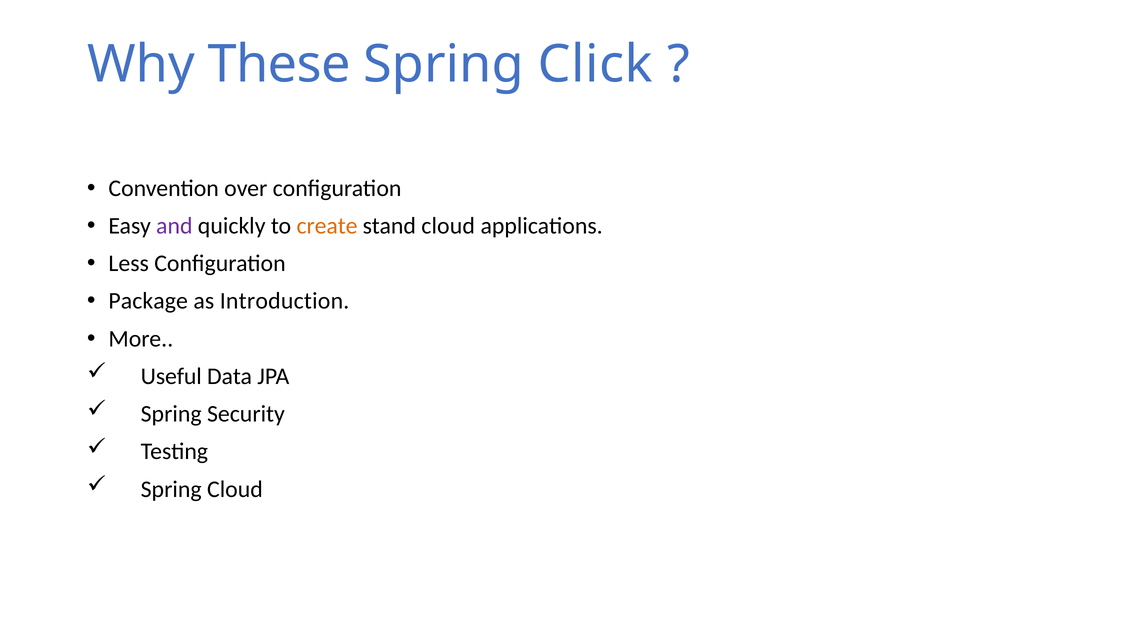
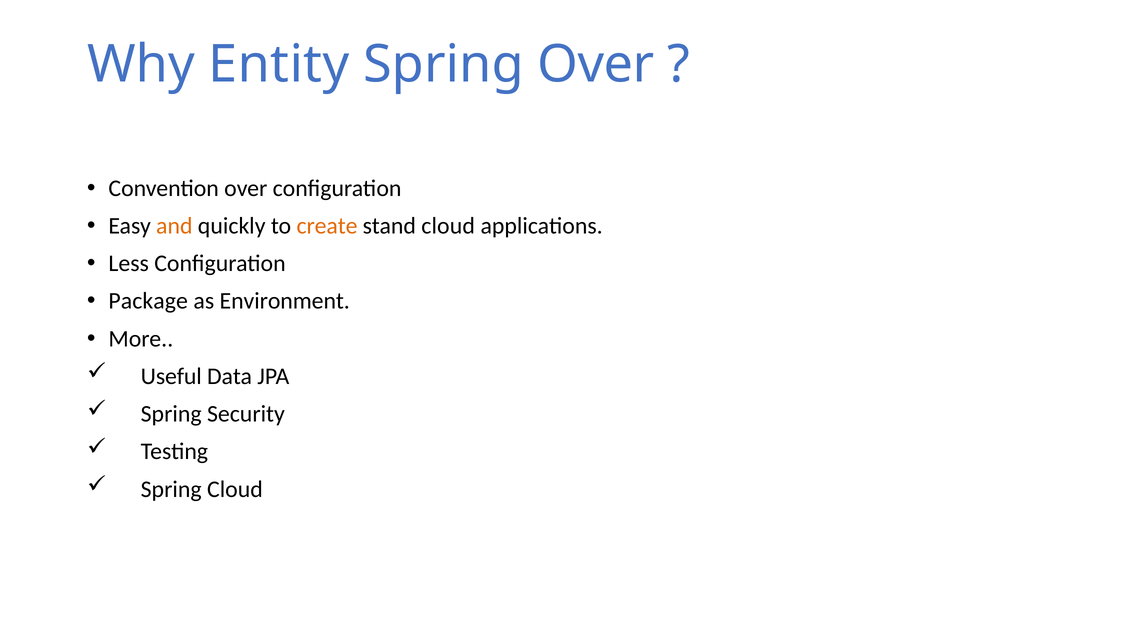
These: These -> Entity
Spring Click: Click -> Over
and colour: purple -> orange
Introduction: Introduction -> Environment
